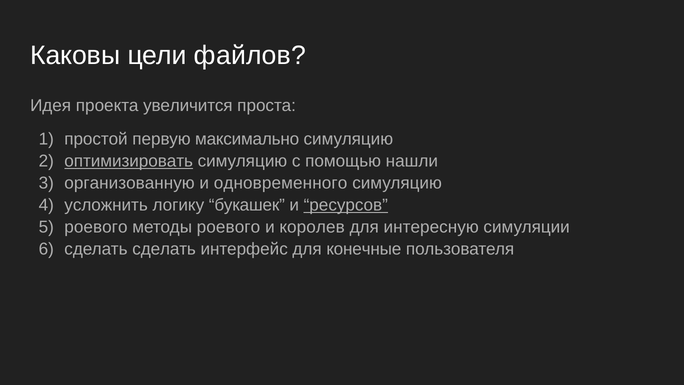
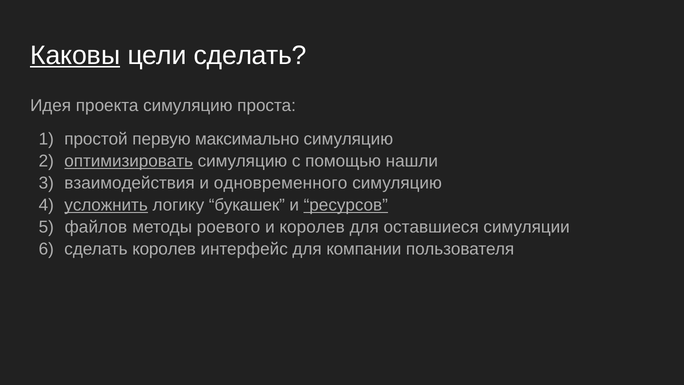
Каковы underline: none -> present
цели файлов: файлов -> сделать
проекта увеличится: увеличится -> симуляцию
организованную: организованную -> взаимодействия
усложнить underline: none -> present
роевого at (96, 227): роевого -> файлов
интересную: интересную -> оставшиеся
сделать сделать: сделать -> королев
конечные: конечные -> компании
